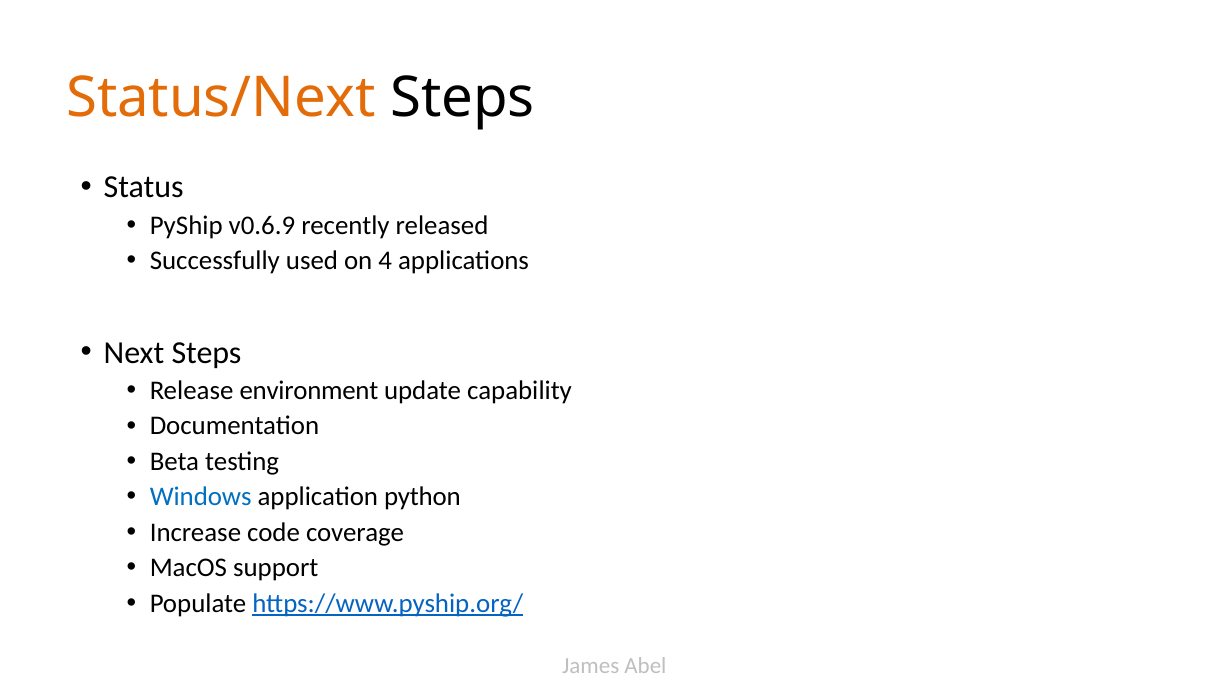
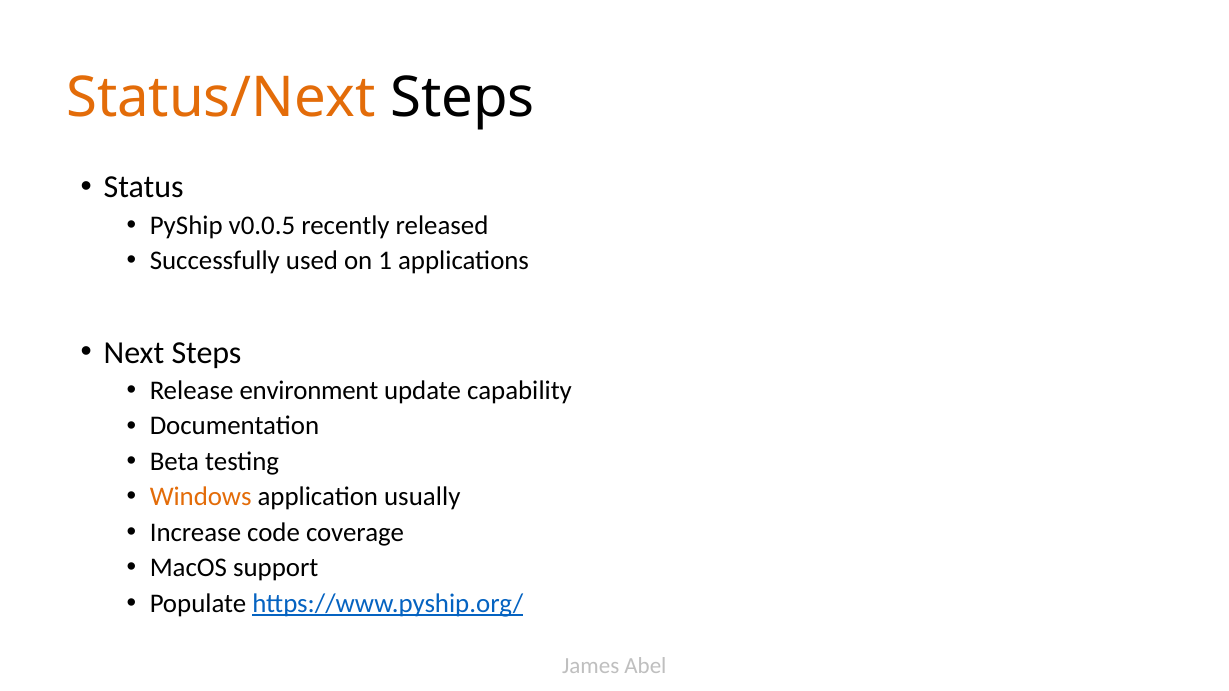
v0.6.9: v0.6.9 -> v0.0.5
4: 4 -> 1
Windows colour: blue -> orange
python: python -> usually
